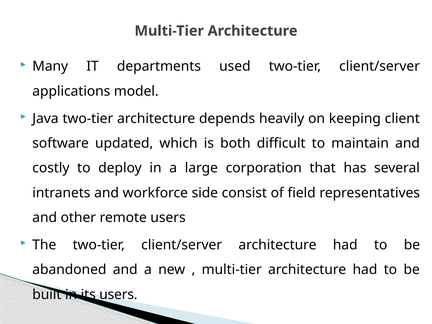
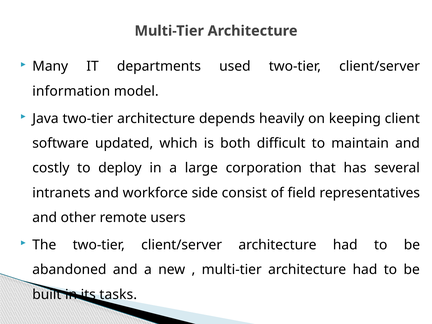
applications: applications -> information
its users: users -> tasks
